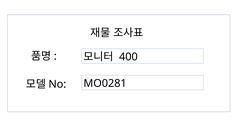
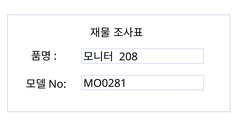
400: 400 -> 208
